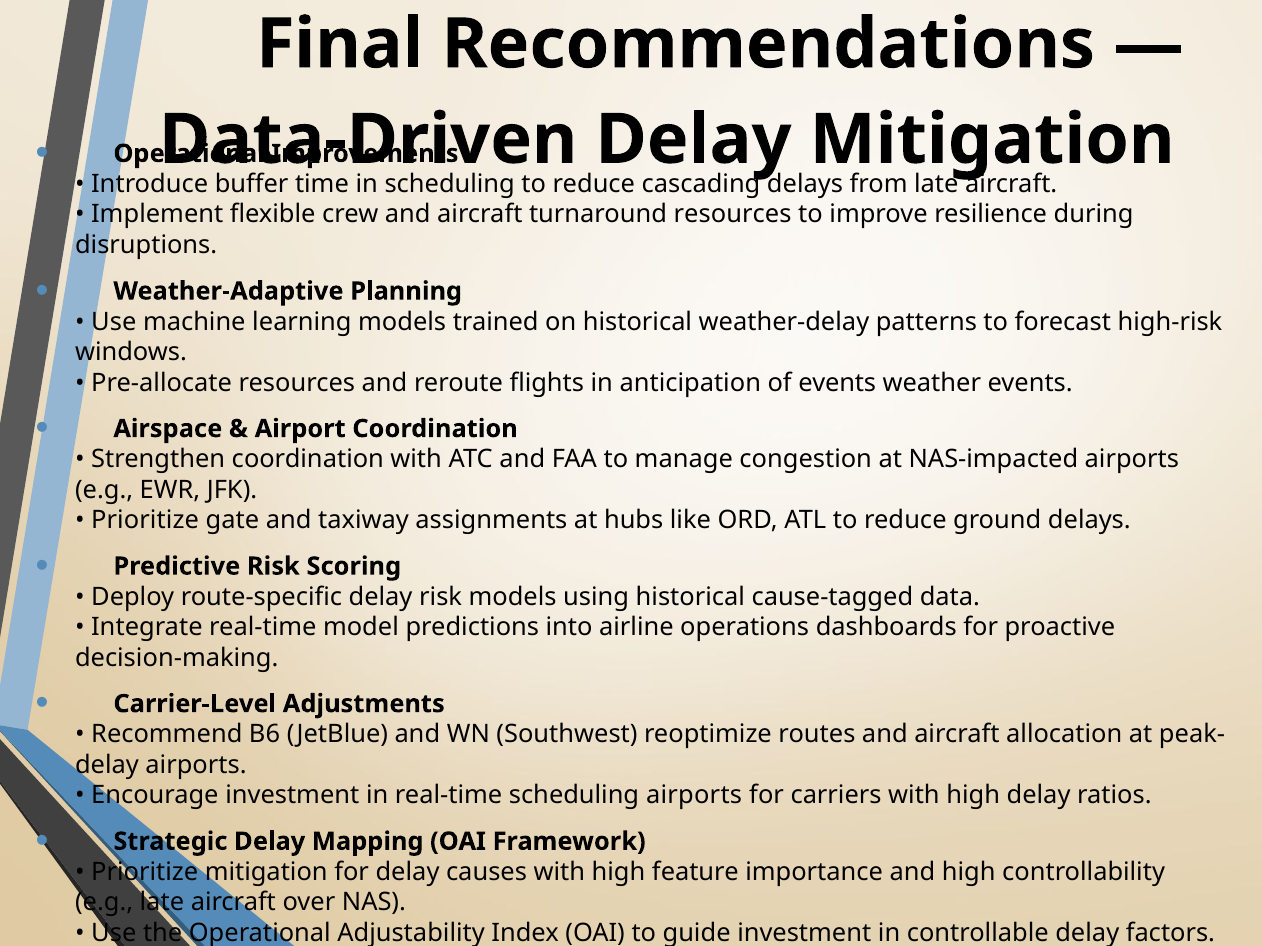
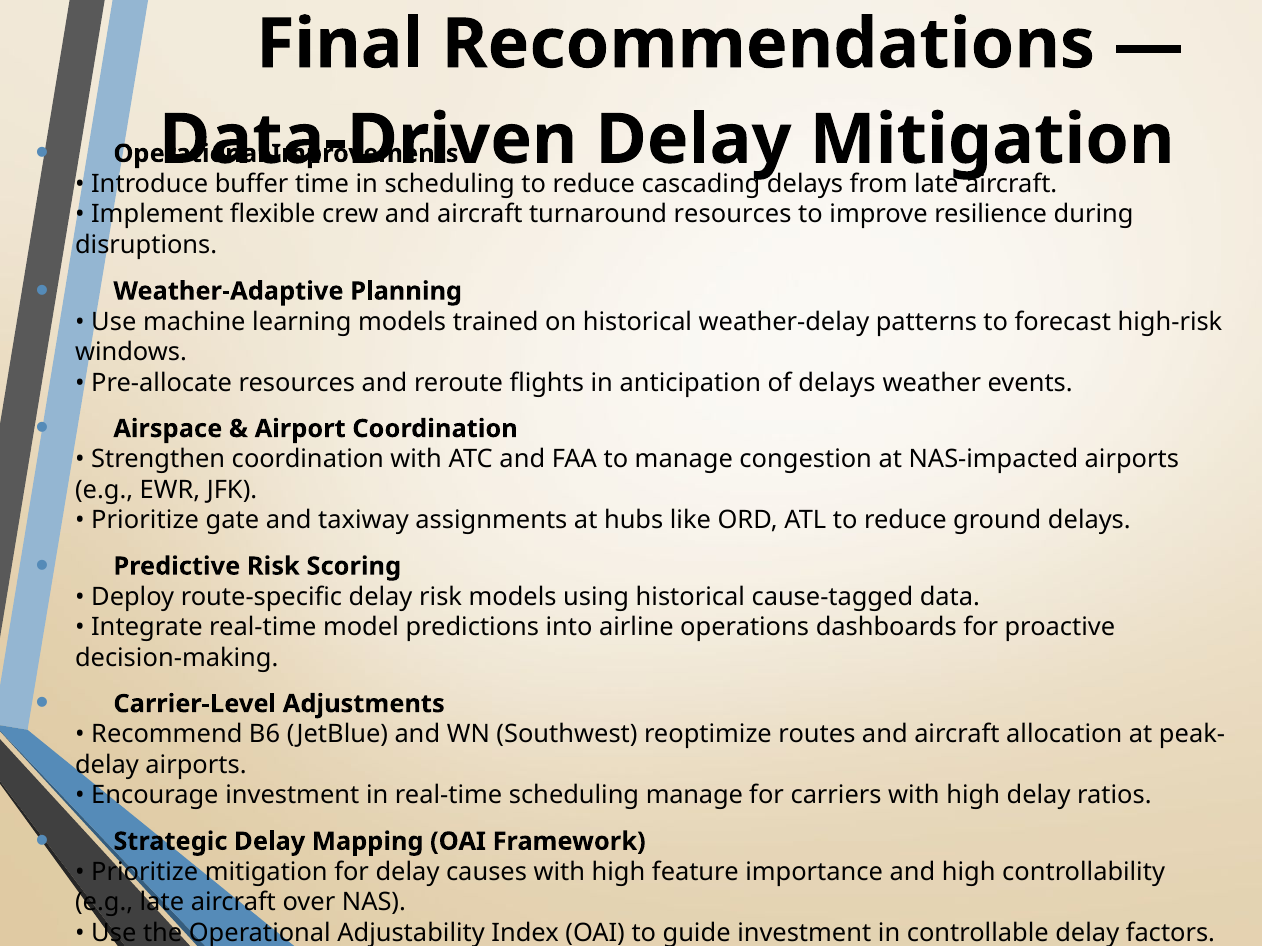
of events: events -> delays
scheduling airports: airports -> manage
